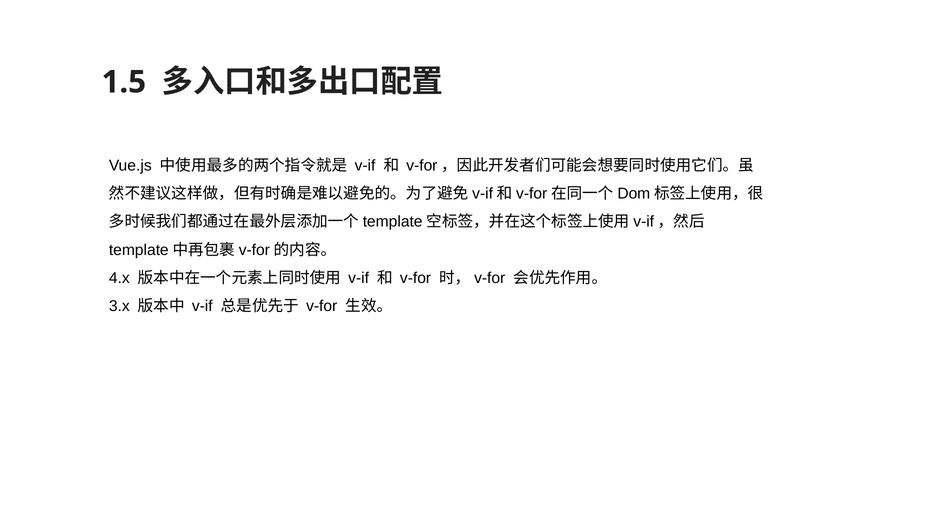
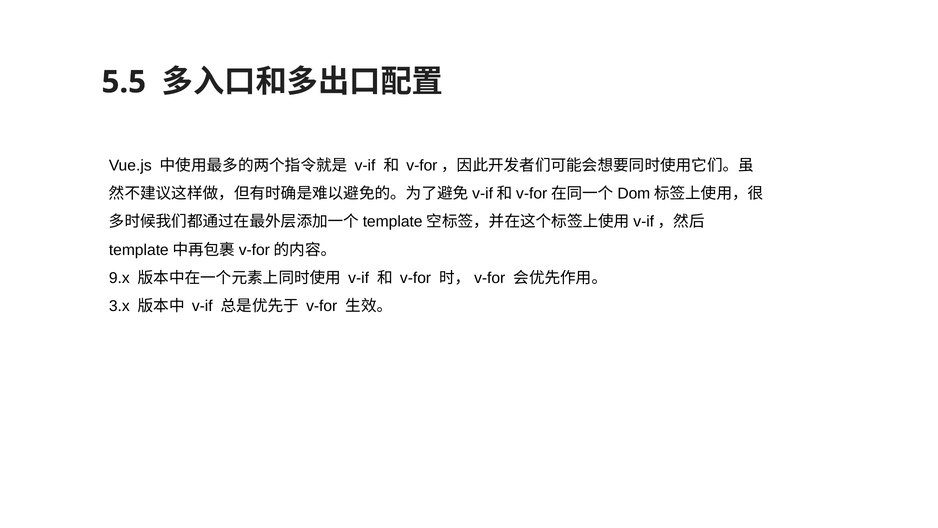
1.5: 1.5 -> 5.5
4.x: 4.x -> 9.x
